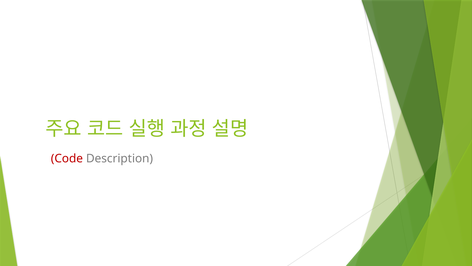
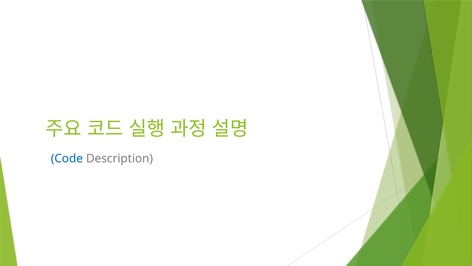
Code colour: red -> blue
